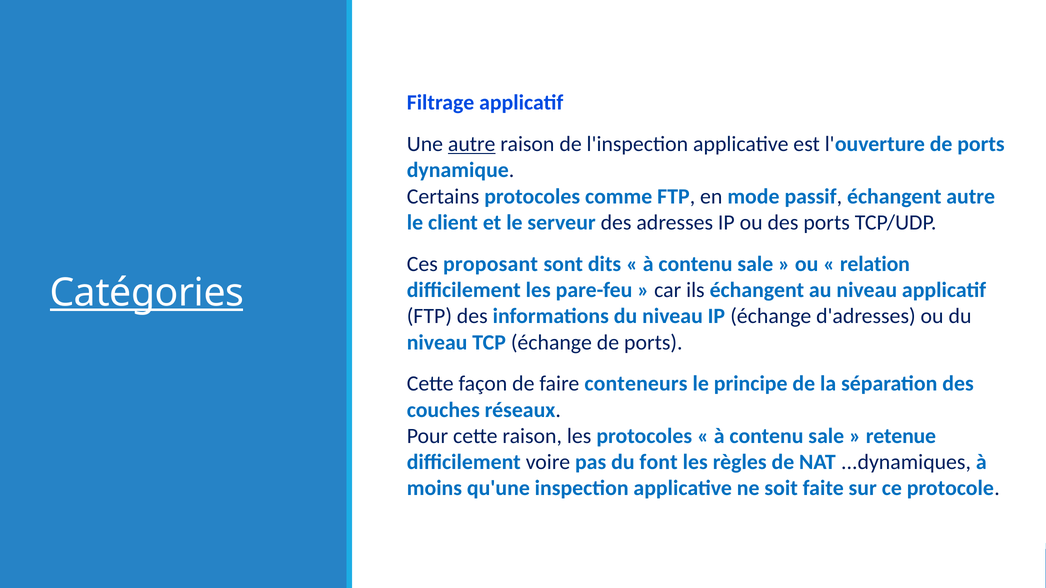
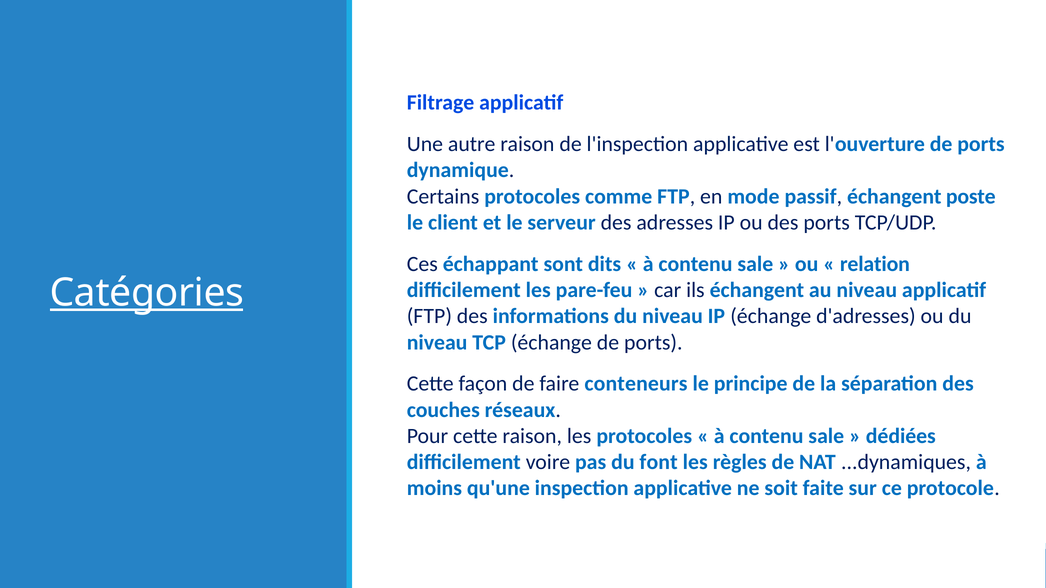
autre at (472, 144) underline: present -> none
échangent autre: autre -> poste
proposant: proposant -> échappant
retenue: retenue -> dédiées
